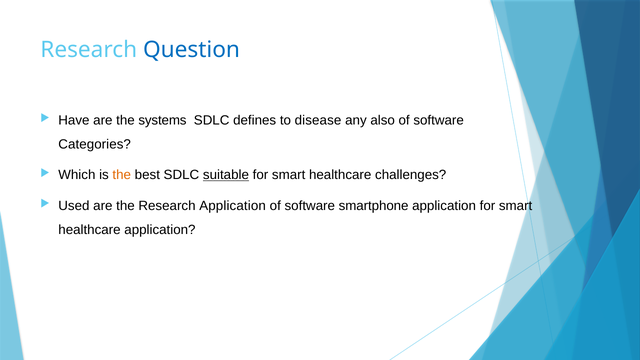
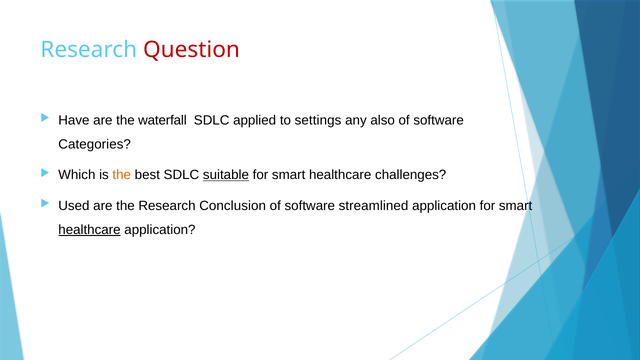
Question colour: blue -> red
systems: systems -> waterfall
defines: defines -> applied
disease: disease -> settings
Research Application: Application -> Conclusion
smartphone: smartphone -> streamlined
healthcare at (89, 230) underline: none -> present
